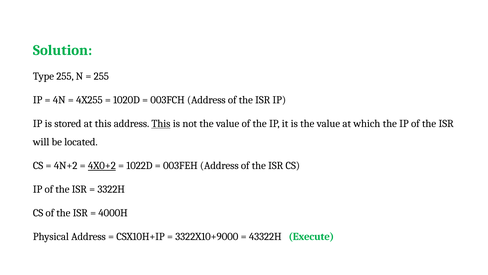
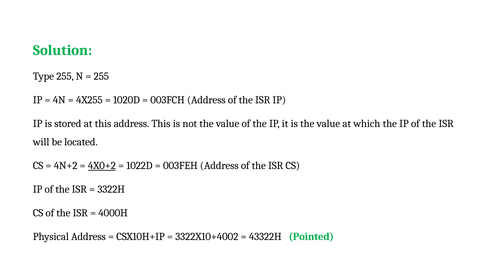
This at (161, 123) underline: present -> none
3322X10+9000: 3322X10+9000 -> 3322X10+4002
Execute: Execute -> Pointed
